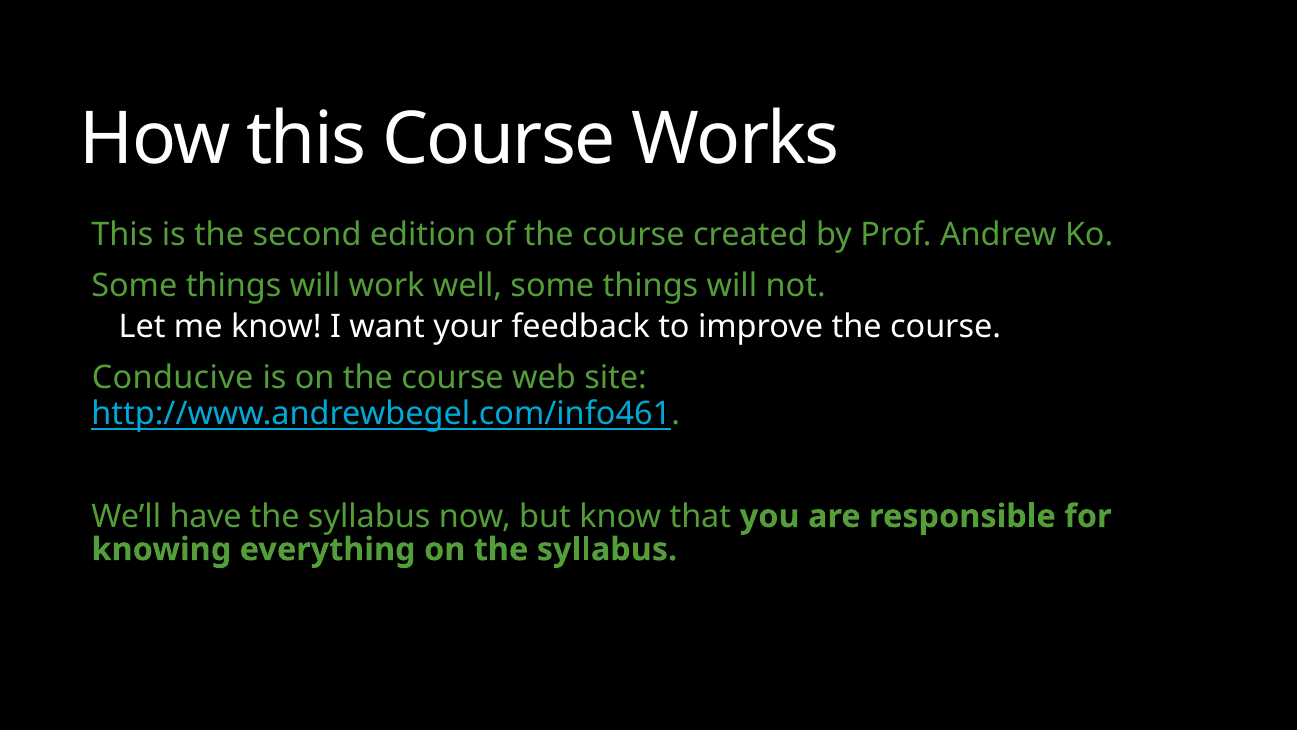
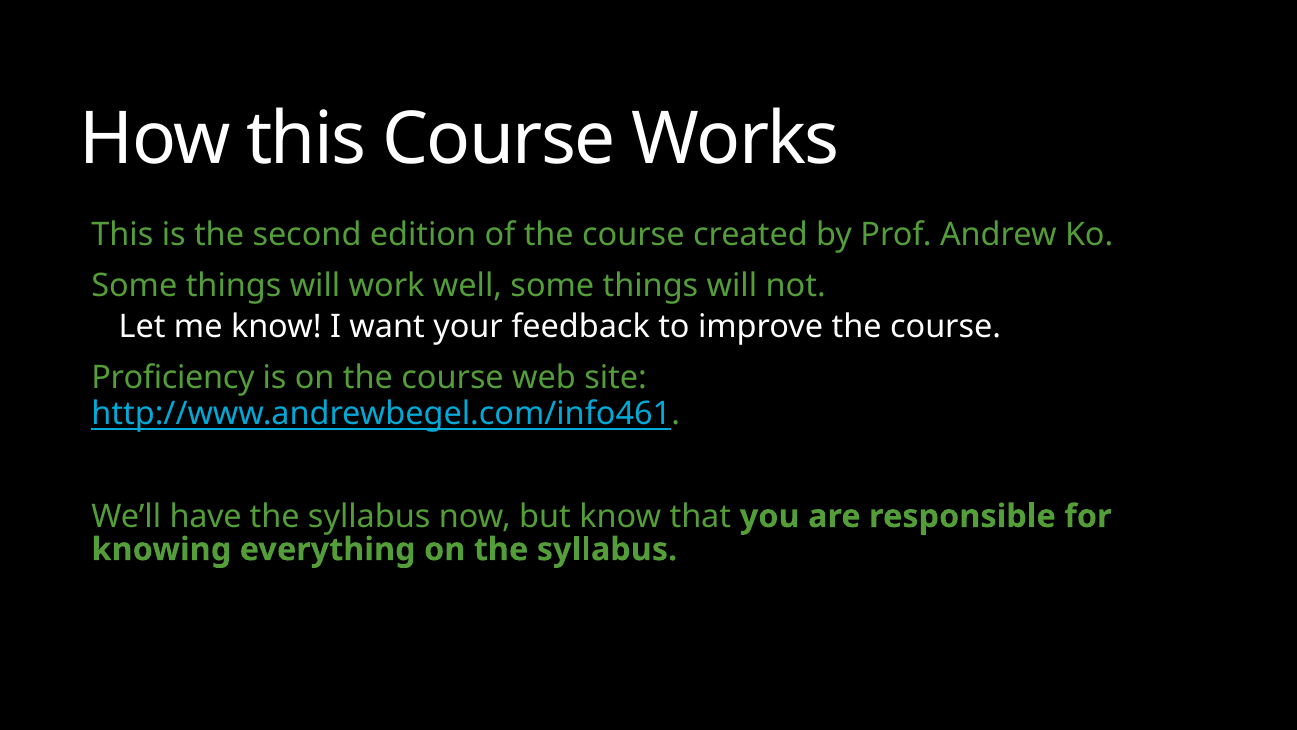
Conducive: Conducive -> Proficiency
